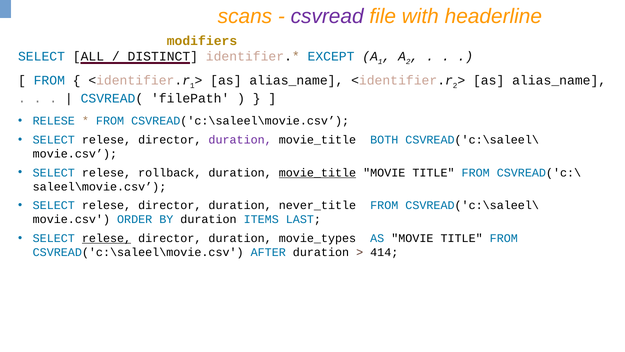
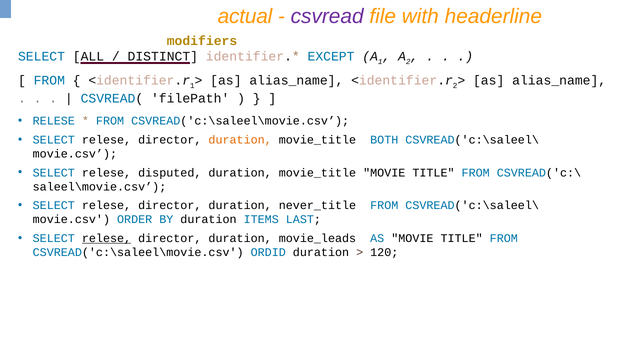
scans: scans -> actual
duration at (240, 140) colour: purple -> orange
rollback: rollback -> disputed
movie_title at (317, 172) underline: present -> none
movie_types: movie_types -> movie_leads
AFTER: AFTER -> ORDID
414: 414 -> 120
